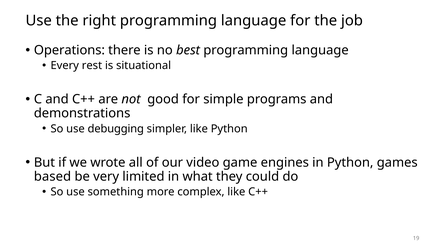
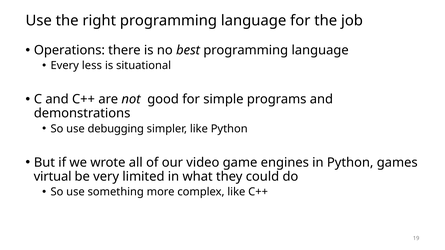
rest: rest -> less
based: based -> virtual
